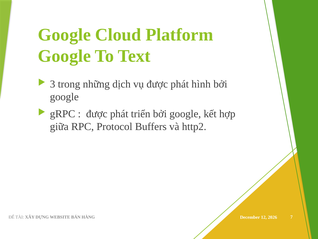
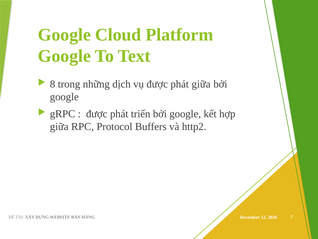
3: 3 -> 8
phát hình: hình -> giữa
